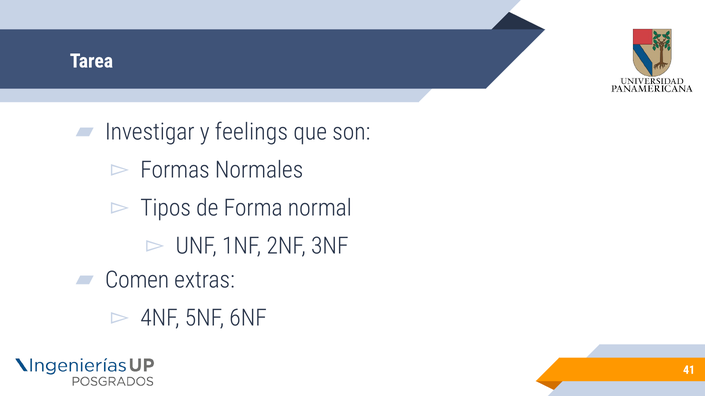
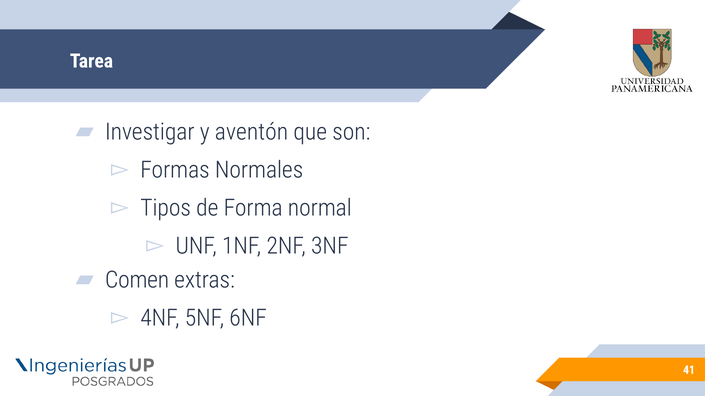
feelings: feelings -> aventón
